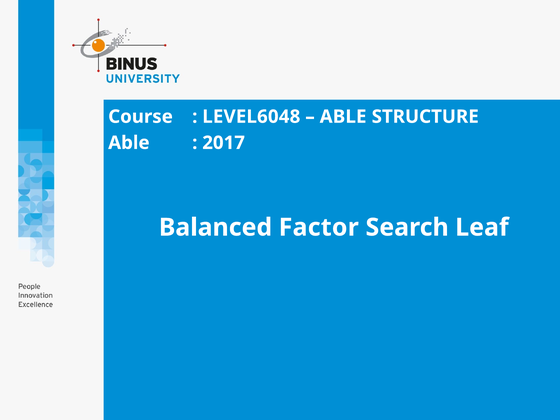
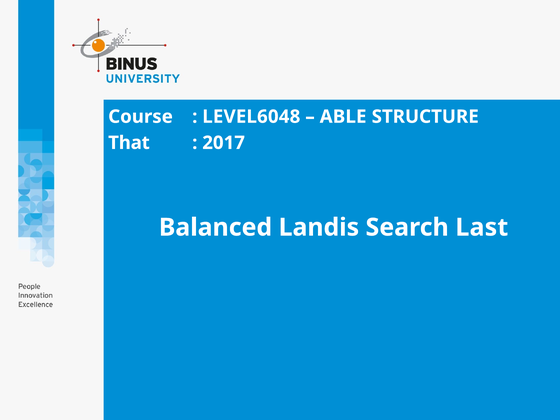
Able at (129, 143): Able -> That
Factor: Factor -> Landis
Leaf: Leaf -> Last
